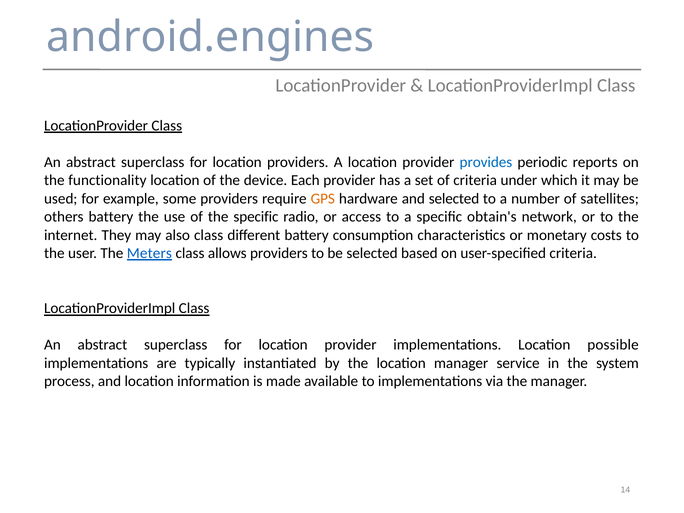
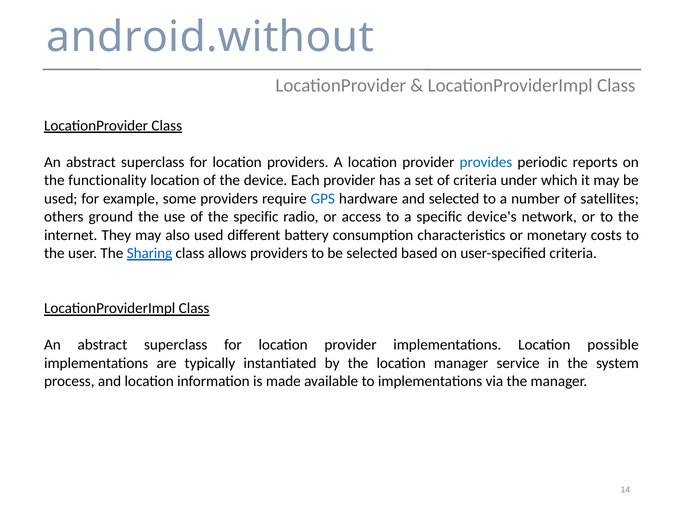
android.engines: android.engines -> android.without
GPS colour: orange -> blue
others battery: battery -> ground
obtain's: obtain's -> device's
also class: class -> used
Meters: Meters -> Sharing
